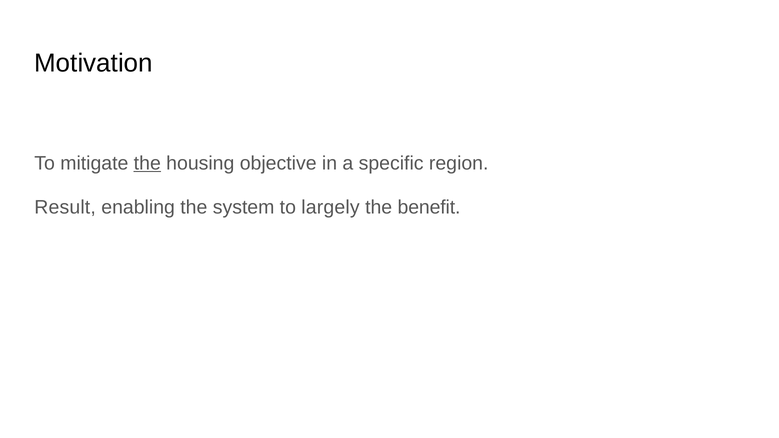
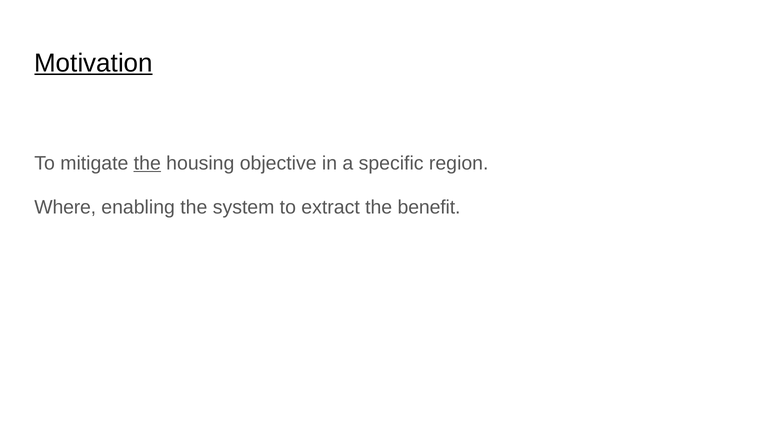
Motivation underline: none -> present
Result: Result -> Where
largely: largely -> extract
